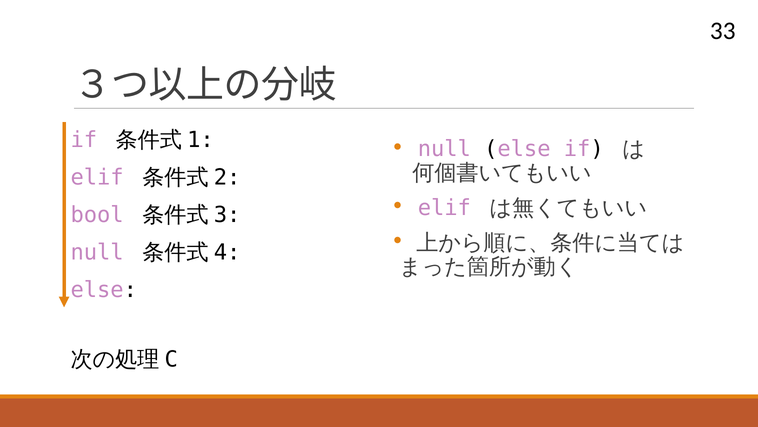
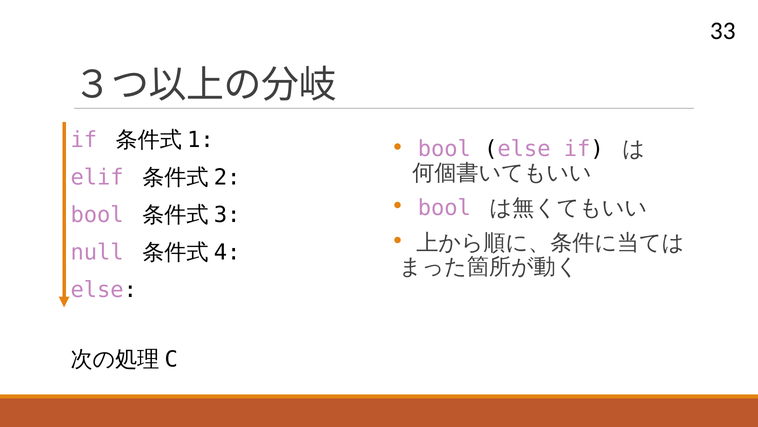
null at (444, 149): null -> bool
elif at (444, 208): elif -> bool
